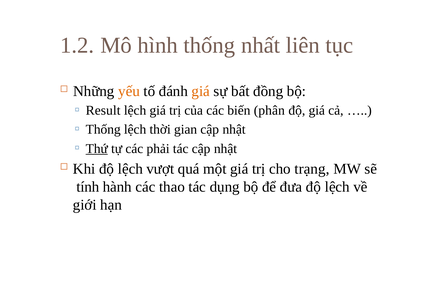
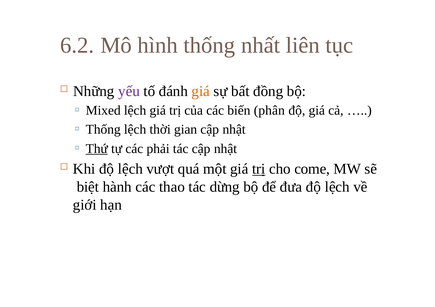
1.2: 1.2 -> 6.2
yếu colour: orange -> purple
Result: Result -> Mixed
trị at (259, 169) underline: none -> present
trạng: trạng -> come
tính: tính -> biệt
dụng: dụng -> dừng
